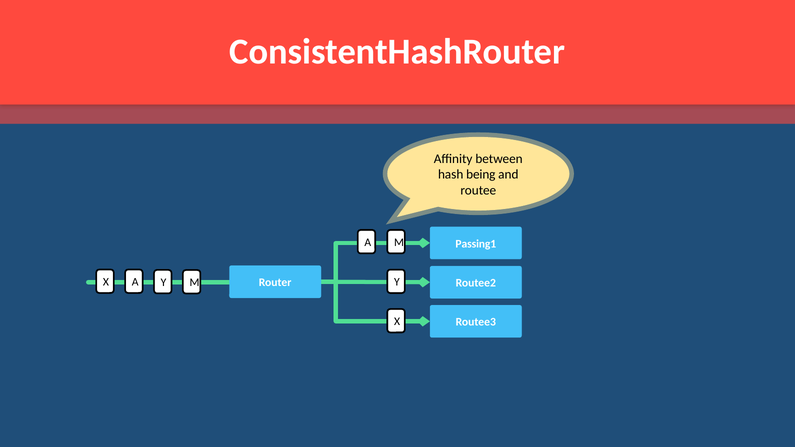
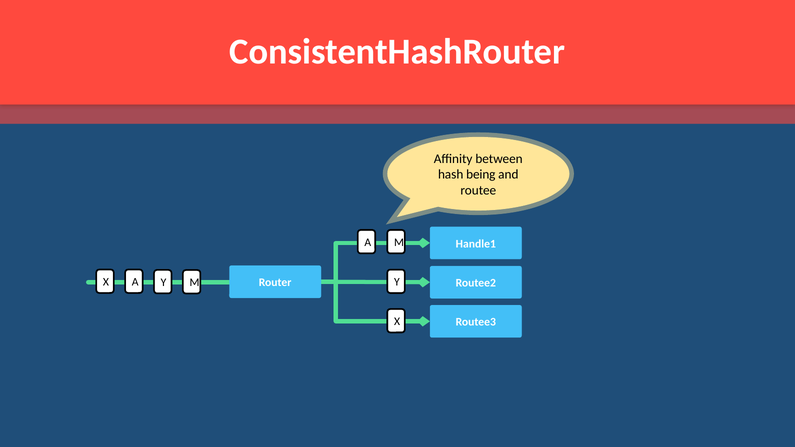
Passing1: Passing1 -> Handle1
